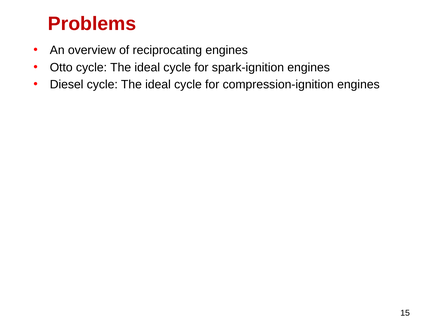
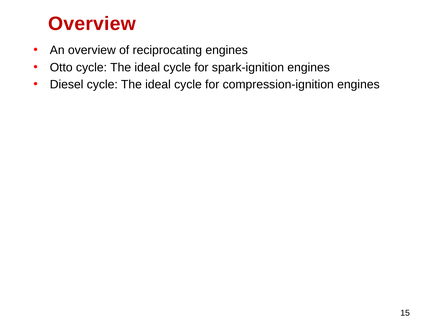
Problems at (92, 24): Problems -> Overview
